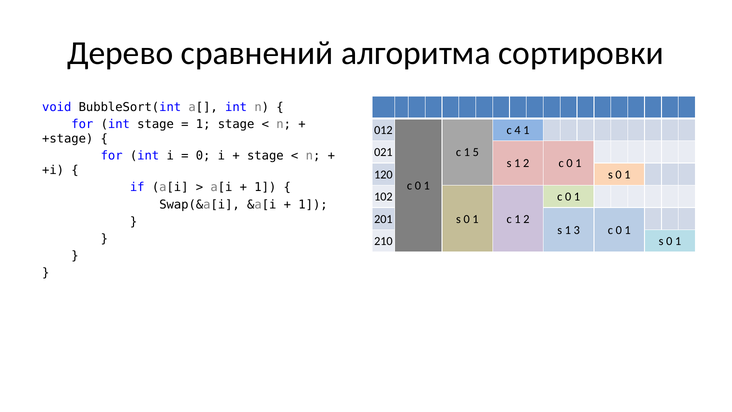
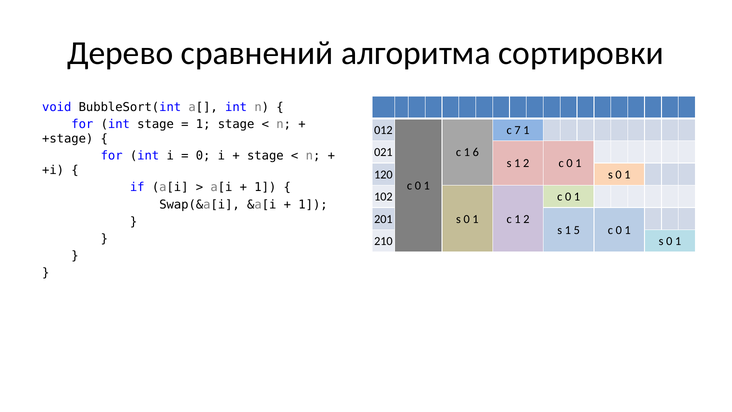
4: 4 -> 7
5: 5 -> 6
3: 3 -> 5
